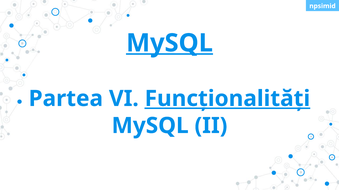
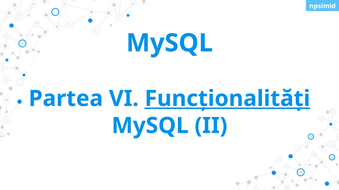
MySQL at (170, 43) underline: present -> none
